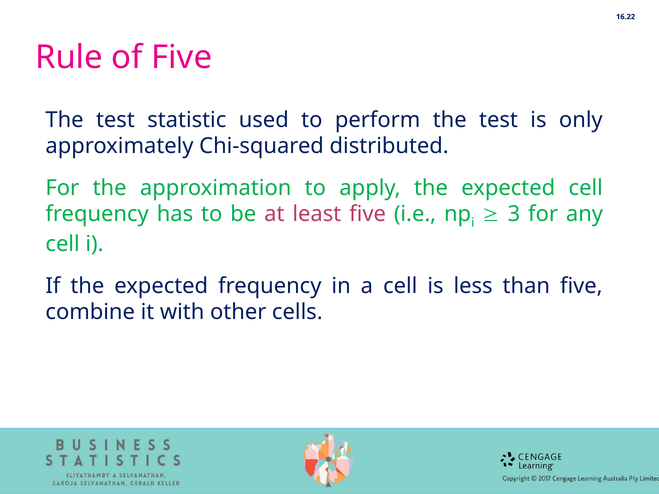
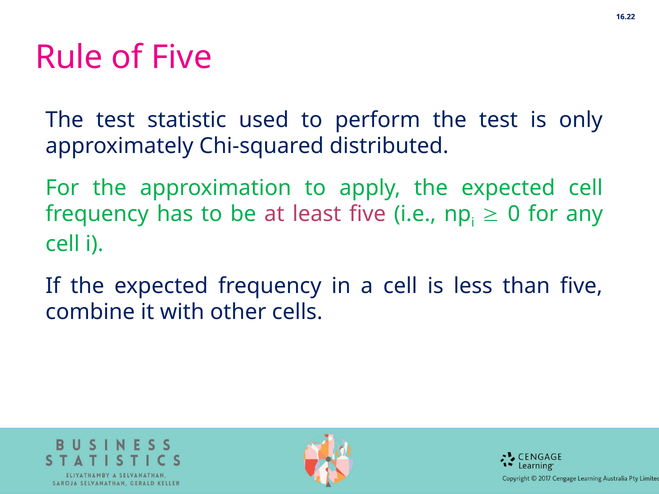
3: 3 -> 0
